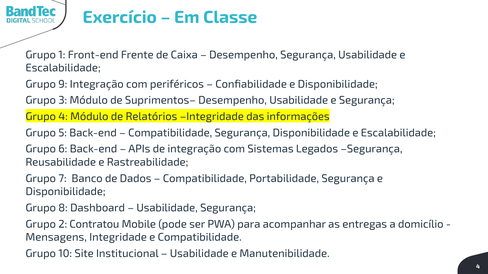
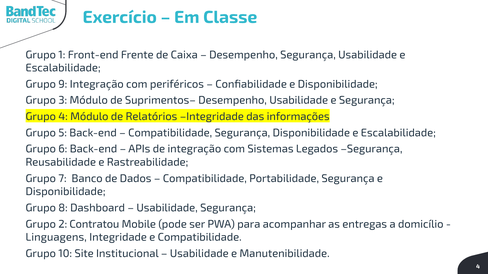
Mensagens: Mensagens -> Linguagens
